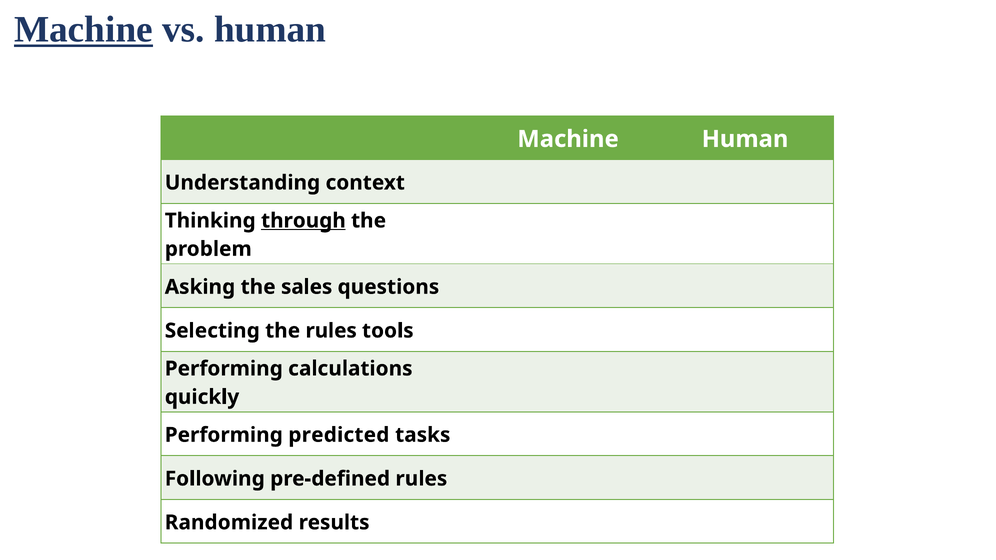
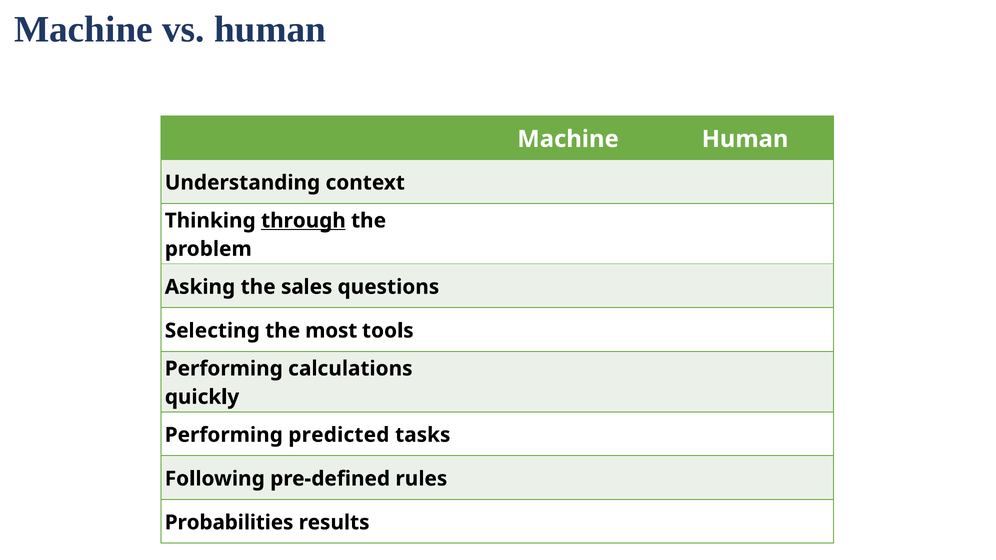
Machine at (83, 30) underline: present -> none
the rules: rules -> most
Randomized: Randomized -> Probabilities
